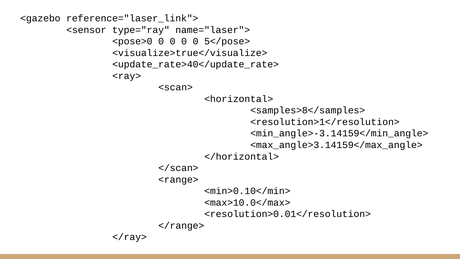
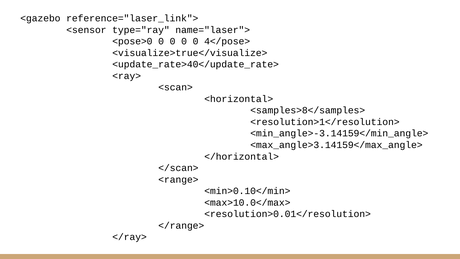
5</pose>: 5</pose> -> 4</pose>
